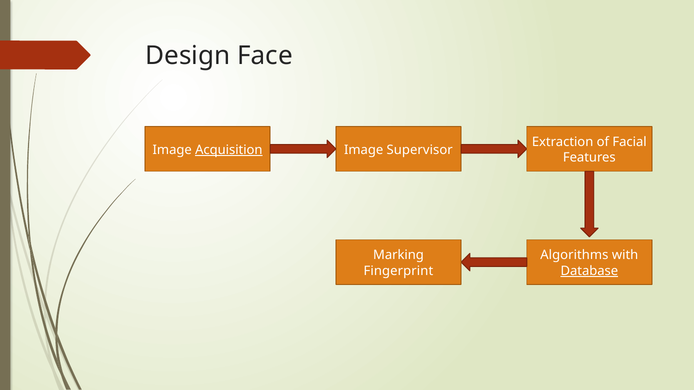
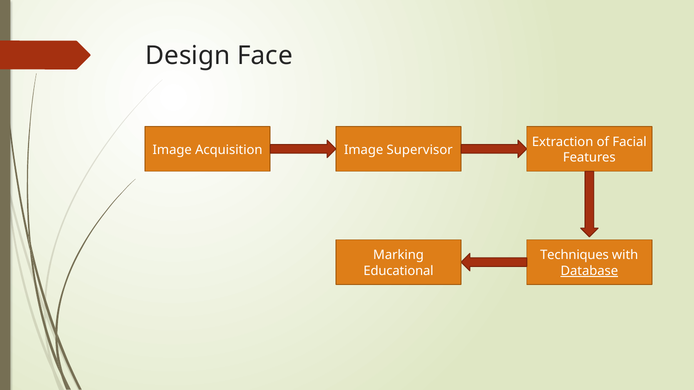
Acquisition underline: present -> none
Algorithms: Algorithms -> Techniques
Fingerprint: Fingerprint -> Educational
